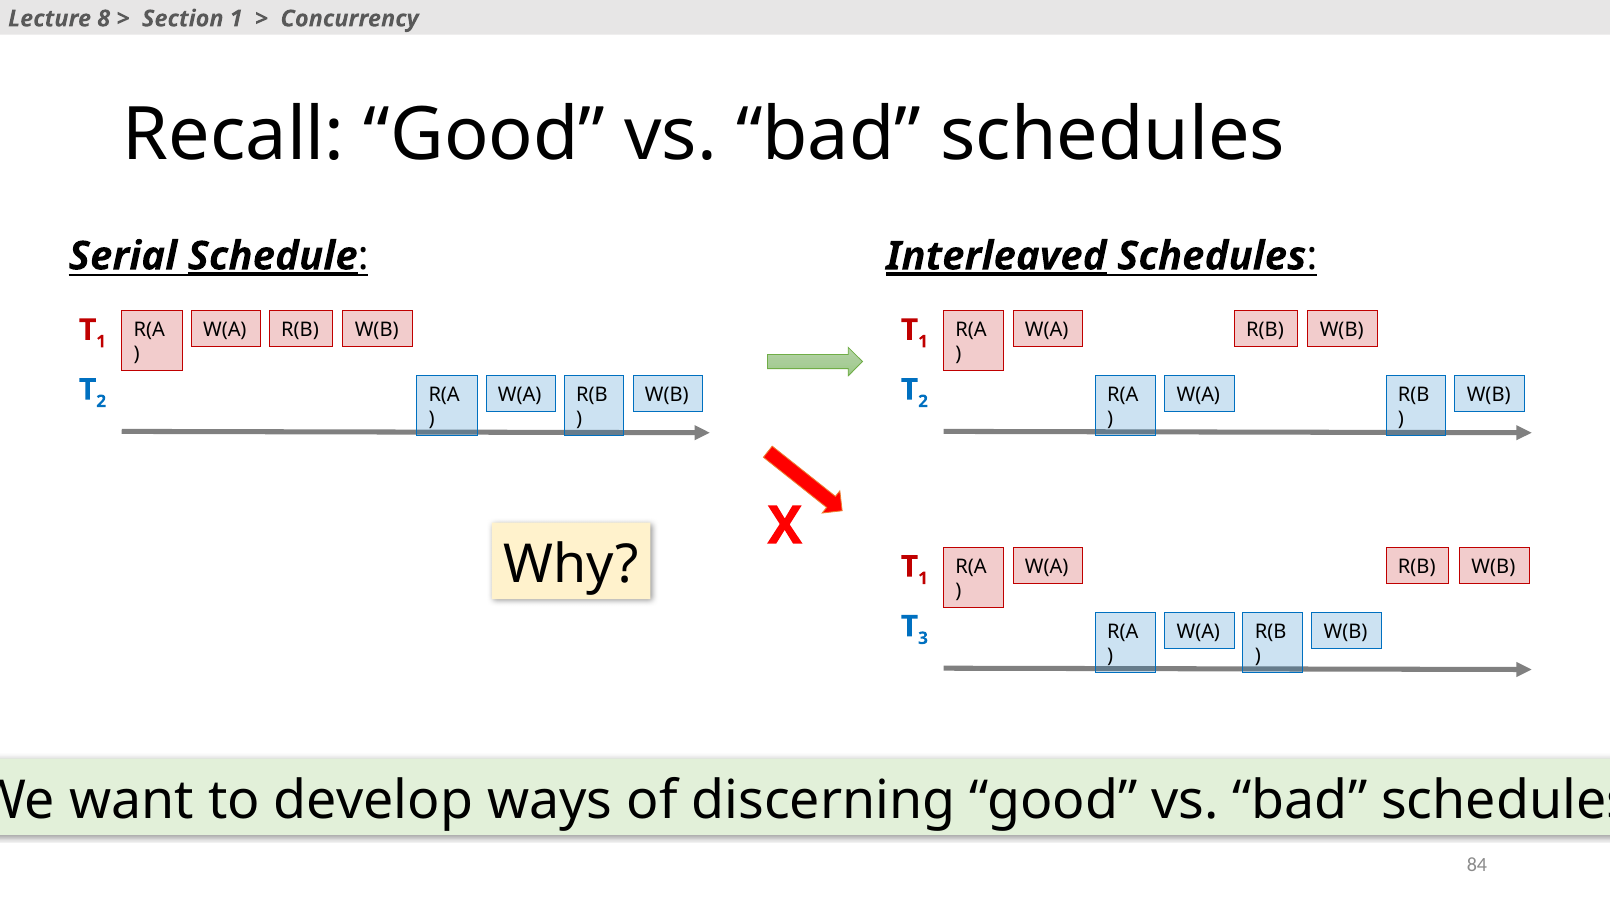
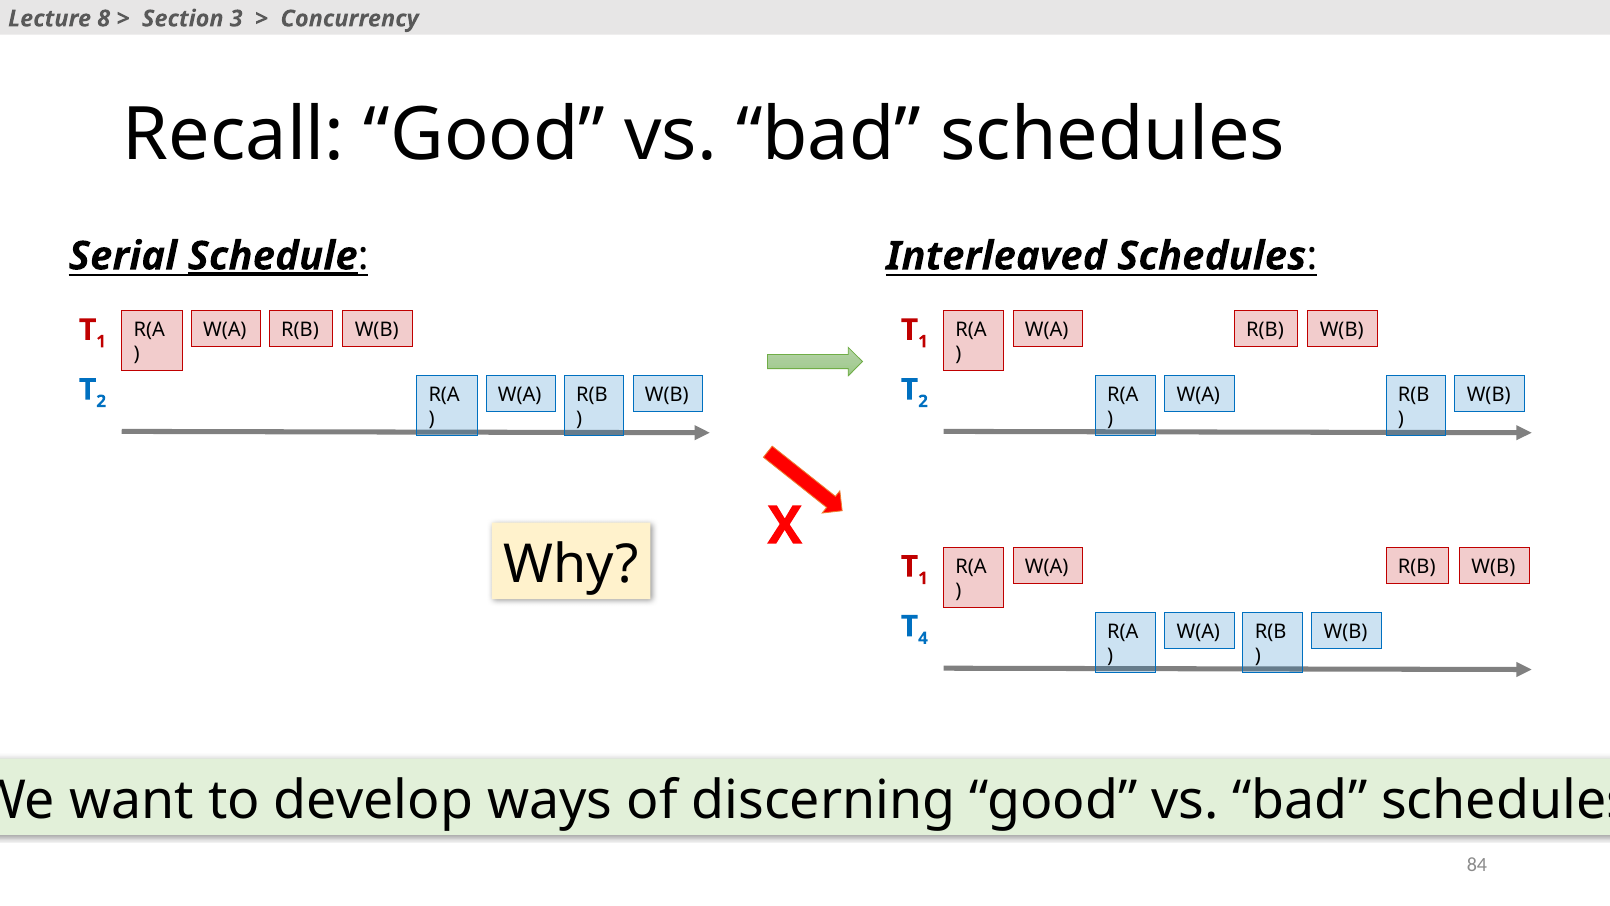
Section 1: 1 -> 3
Interleaved underline: present -> none
3: 3 -> 4
